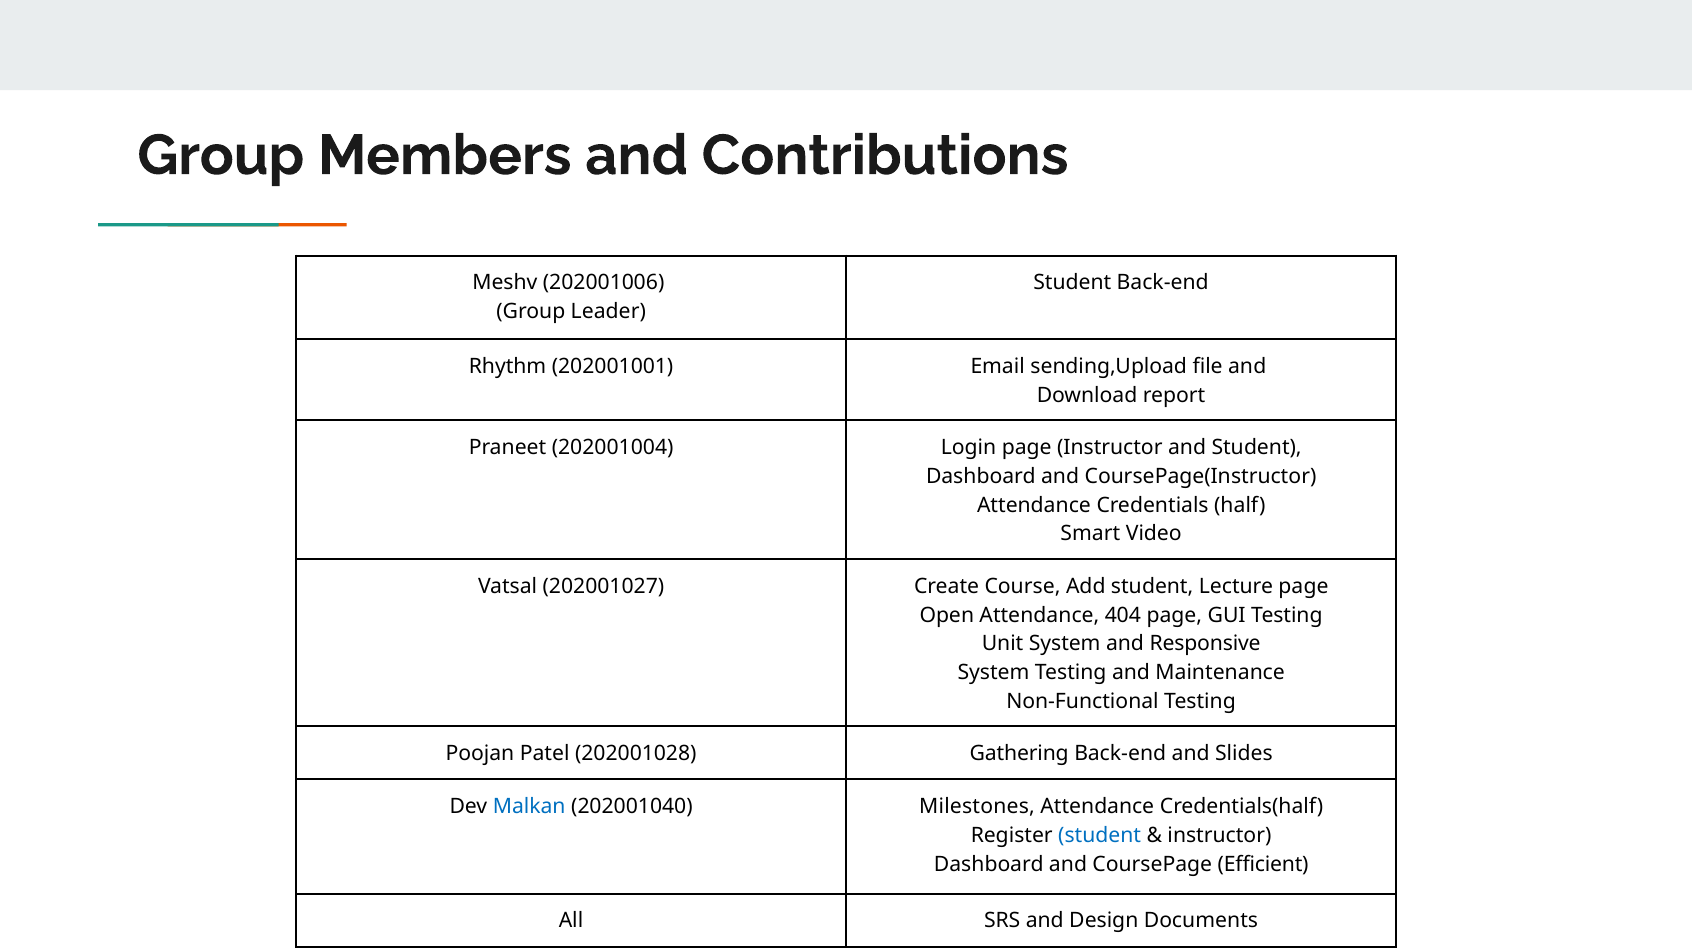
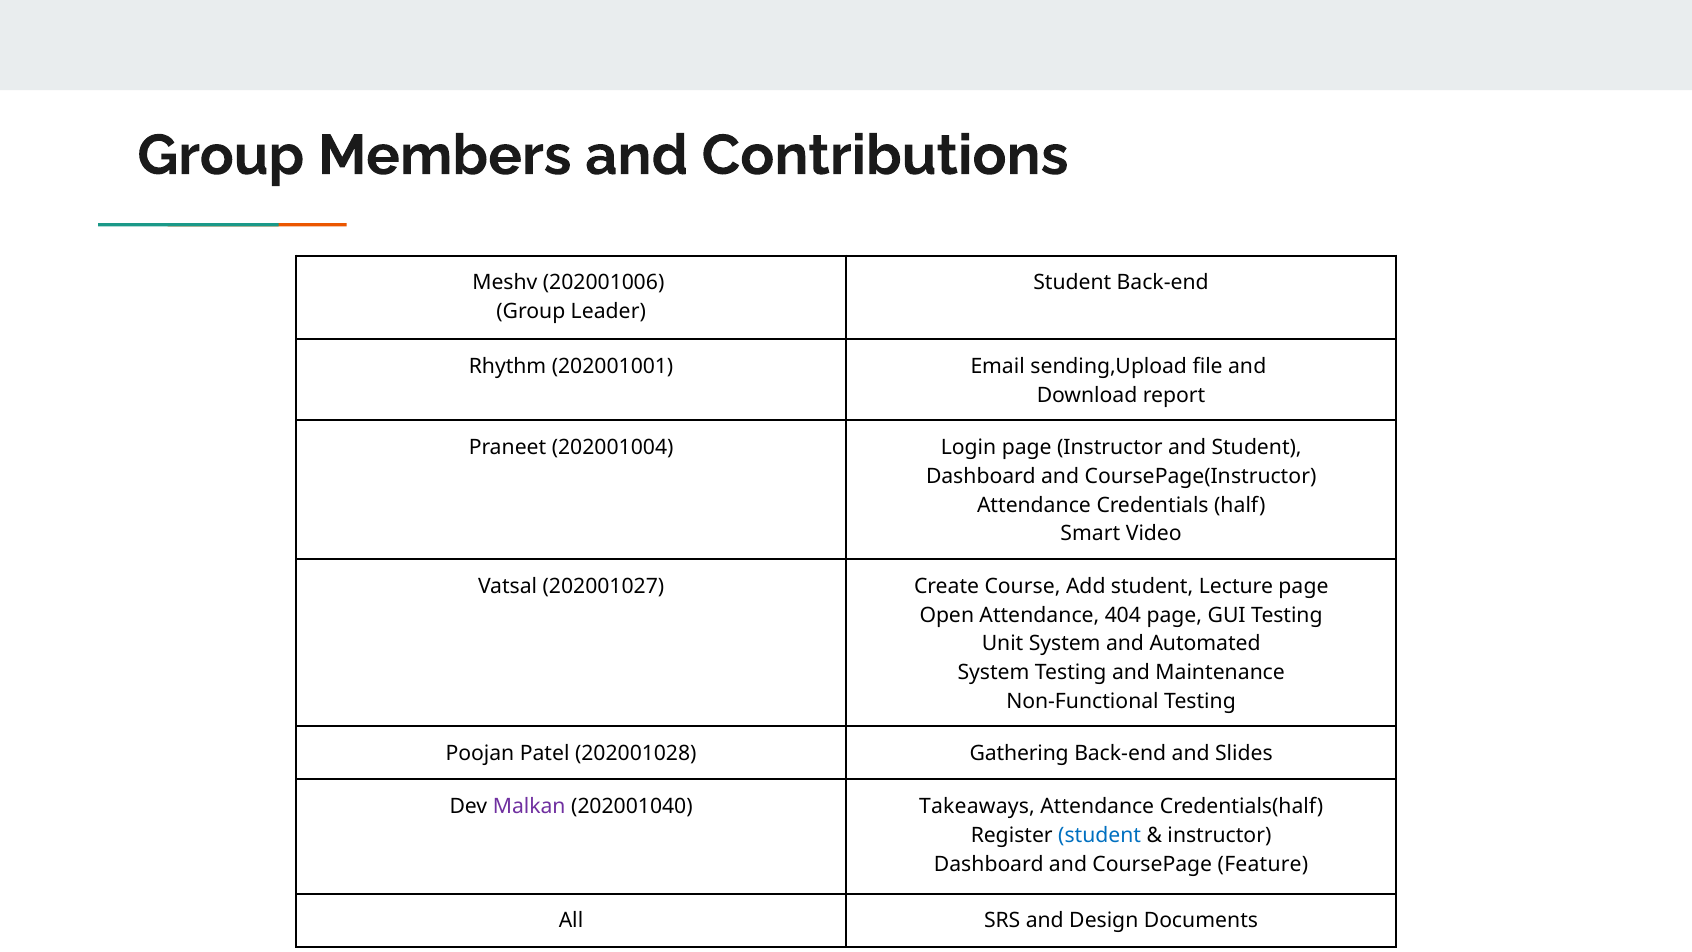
Responsive: Responsive -> Automated
Malkan colour: blue -> purple
Milestones: Milestones -> Takeaways
Efficient: Efficient -> Feature
